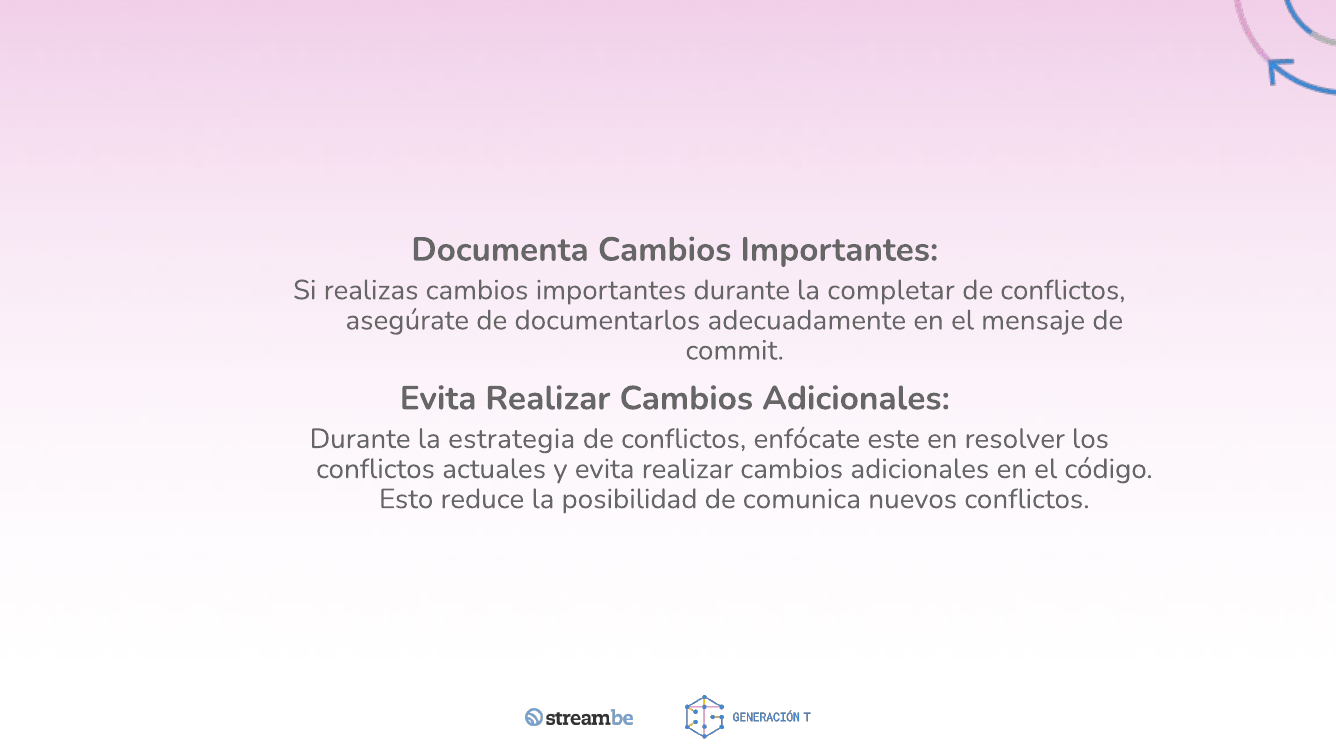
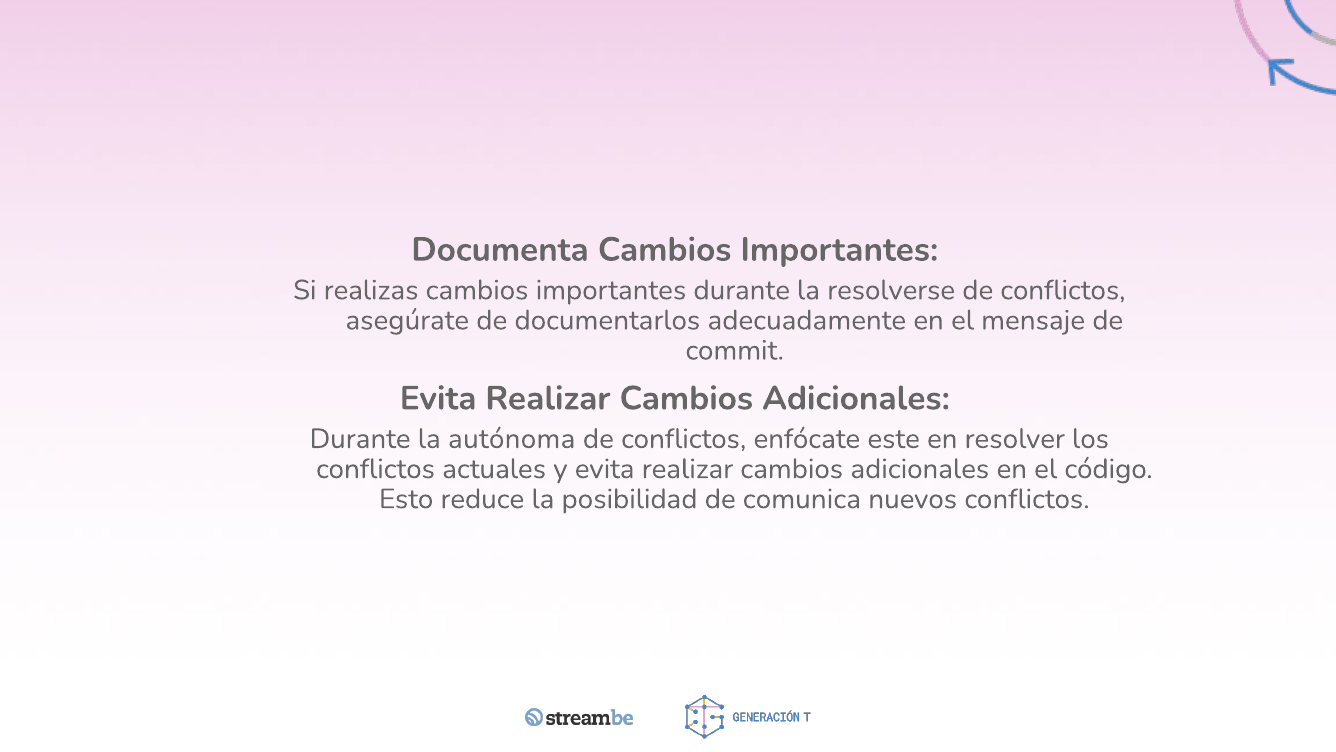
completar: completar -> resolverse
estrategia: estrategia -> autónoma
